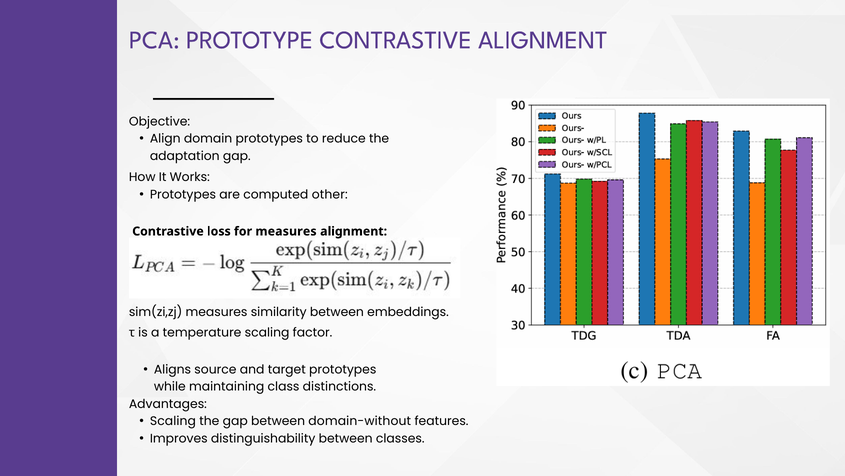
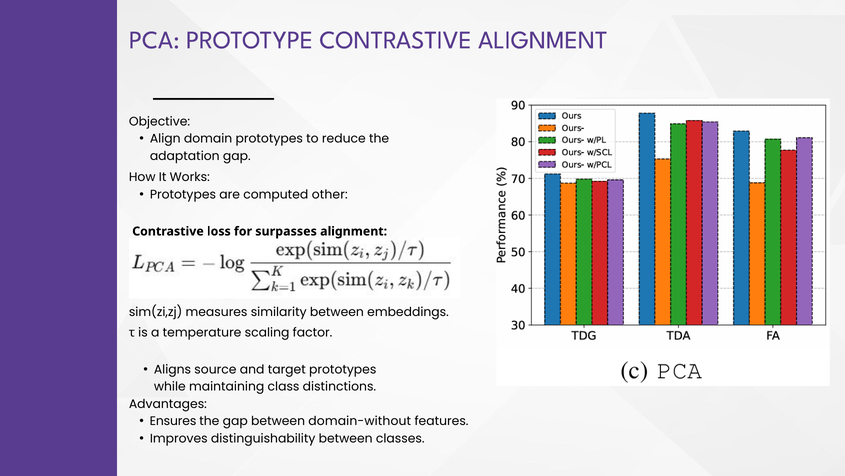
for measures: measures -> surpasses
Scaling at (173, 421): Scaling -> Ensures
